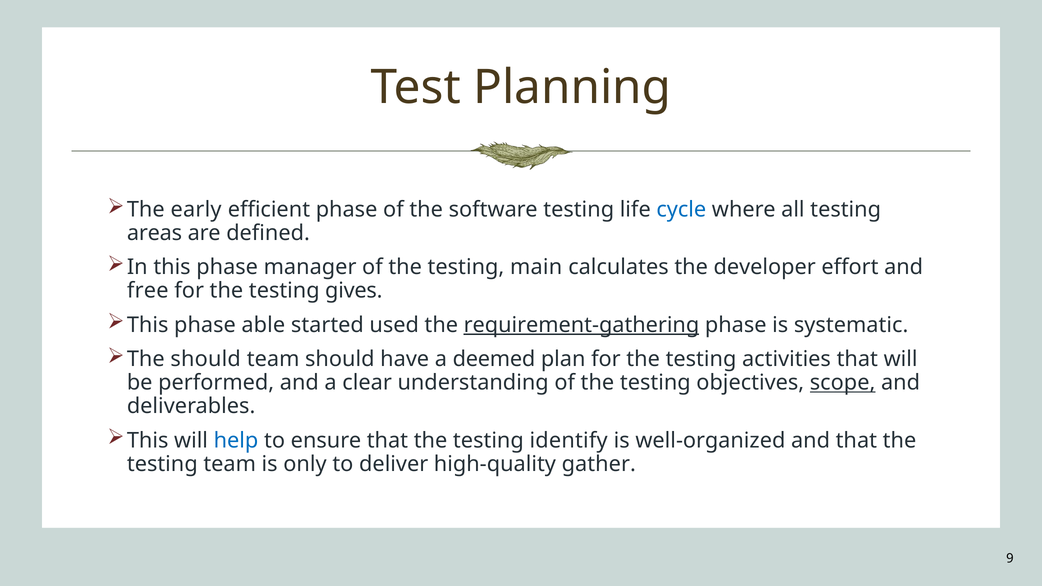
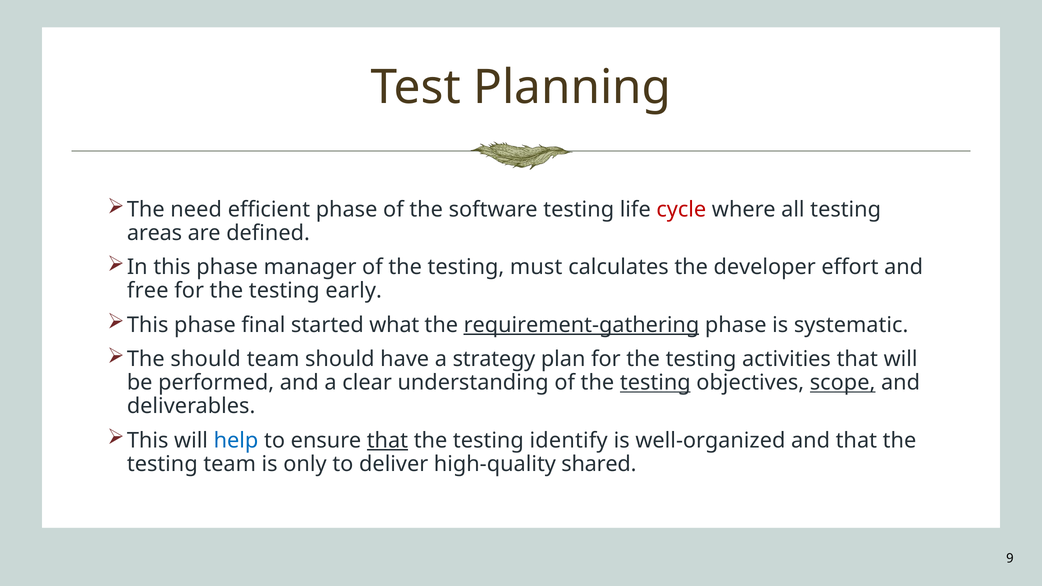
early: early -> need
cycle colour: blue -> red
main: main -> must
gives: gives -> early
able: able -> final
used: used -> what
deemed: deemed -> strategy
testing at (655, 383) underline: none -> present
that at (387, 441) underline: none -> present
gather: gather -> shared
